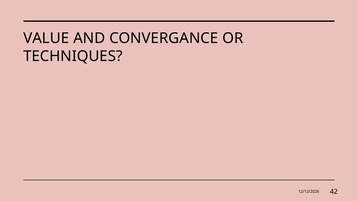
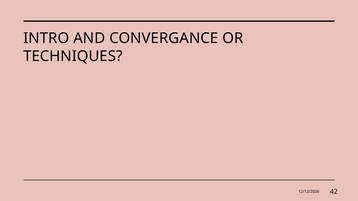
VALUE: VALUE -> INTRO
